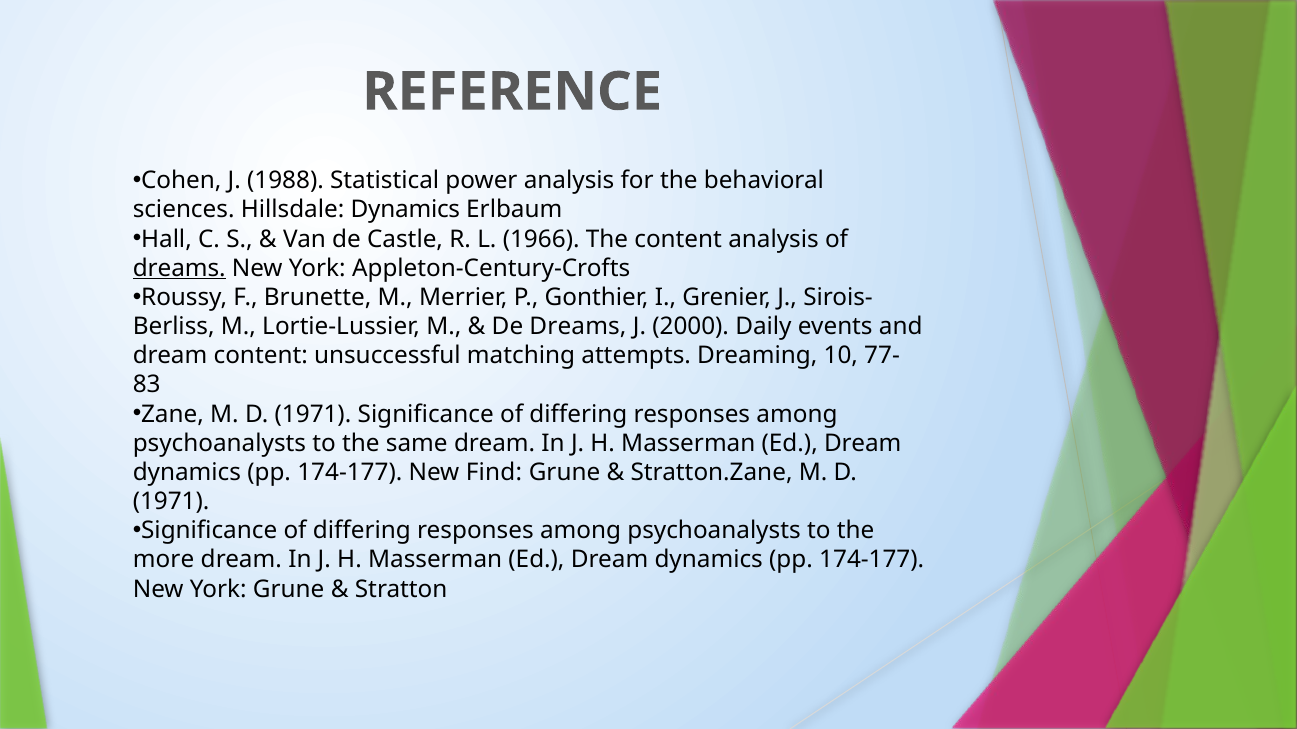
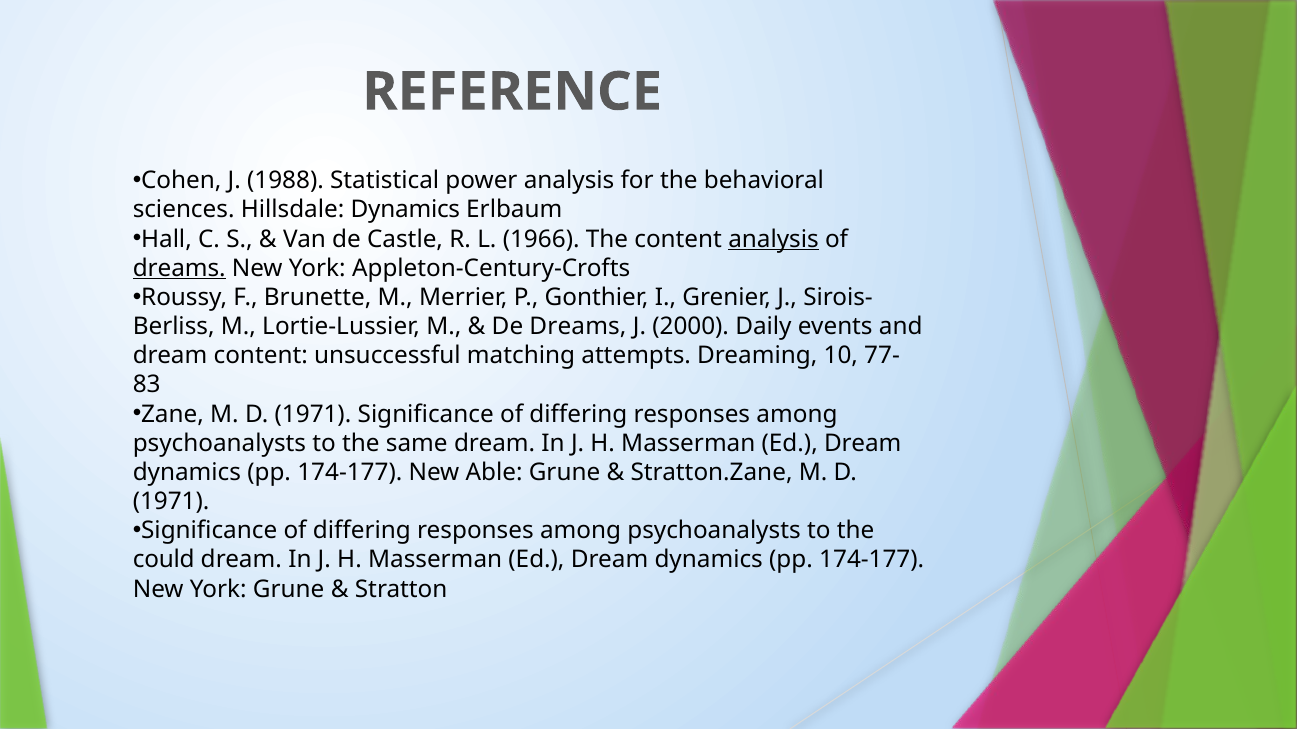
analysis at (774, 239) underline: none -> present
Find: Find -> Able
more: more -> could
